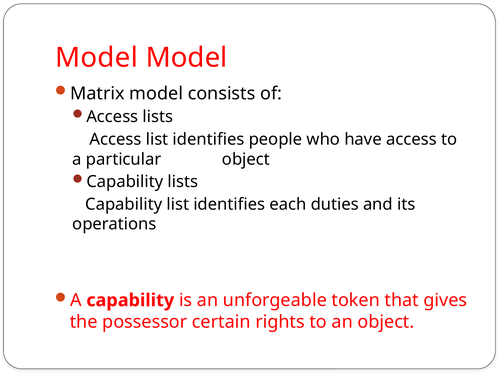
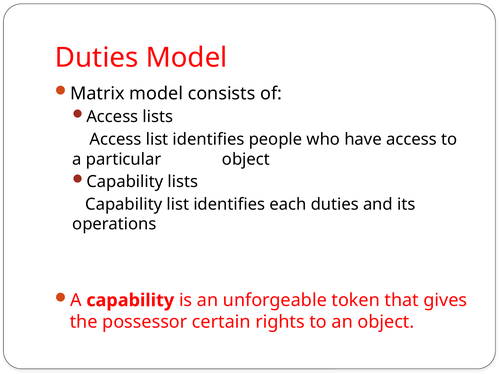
Model at (97, 58): Model -> Duties
